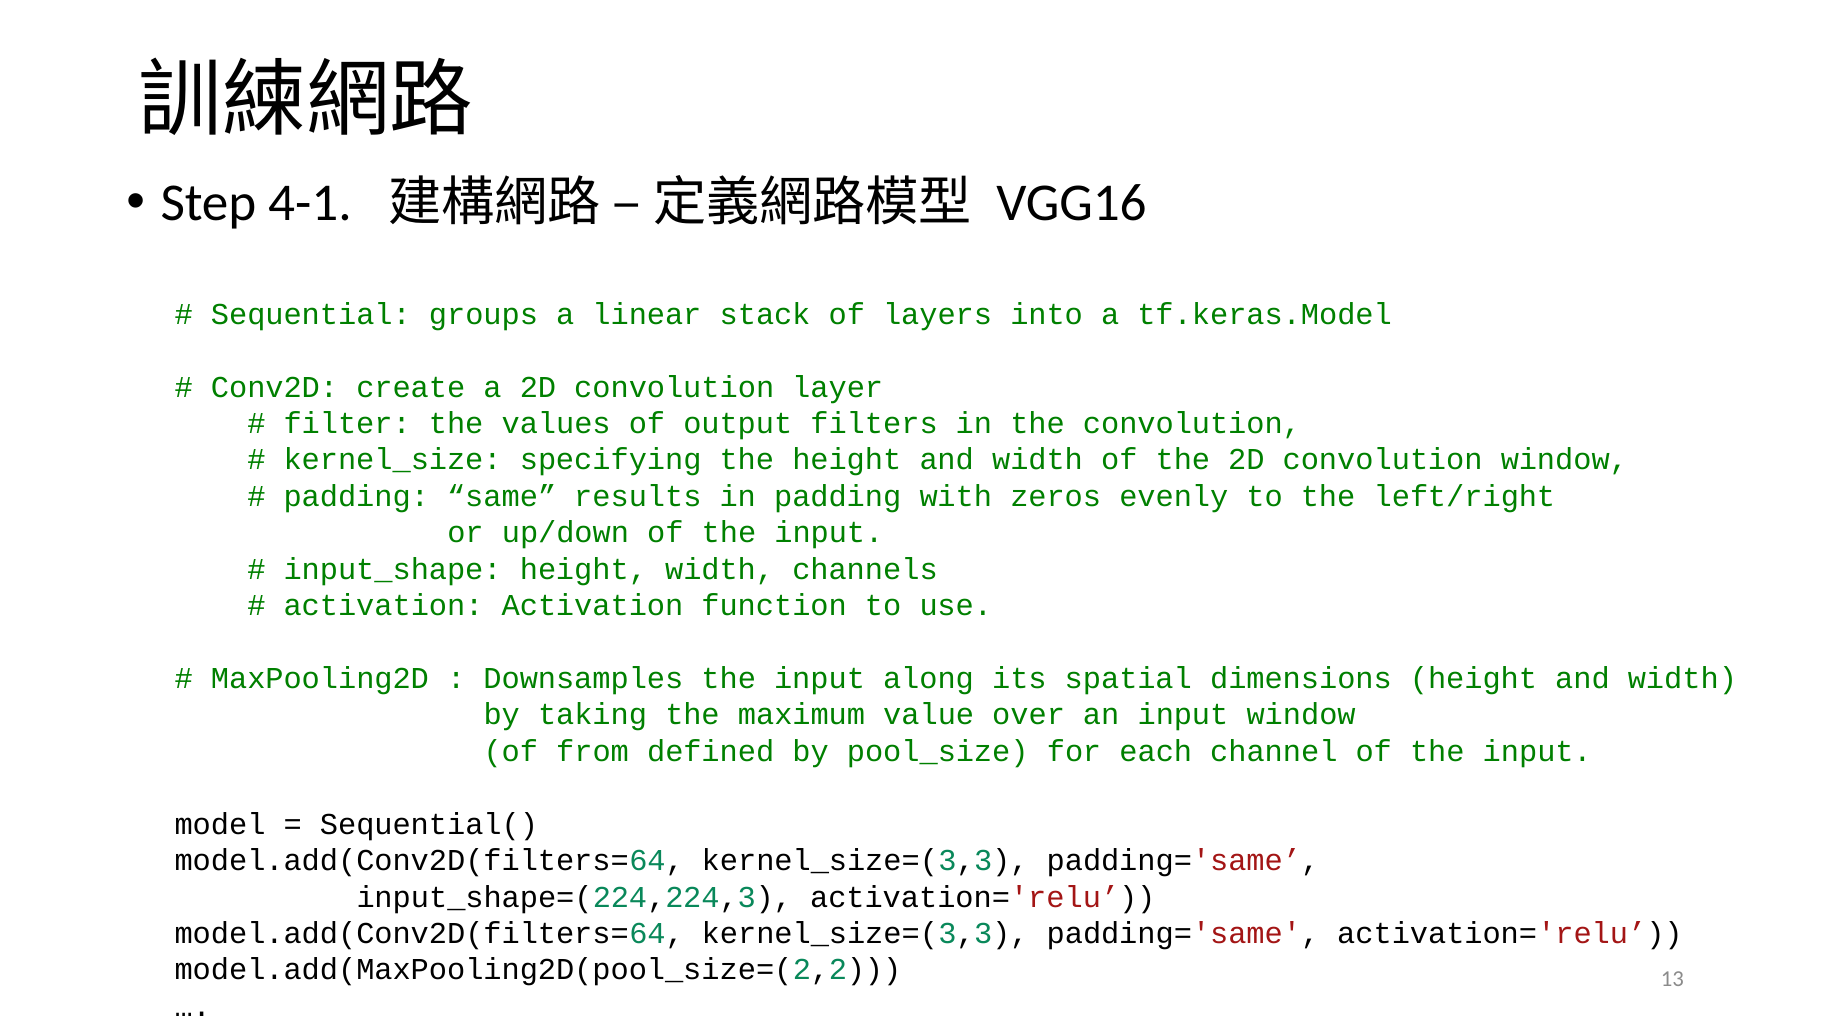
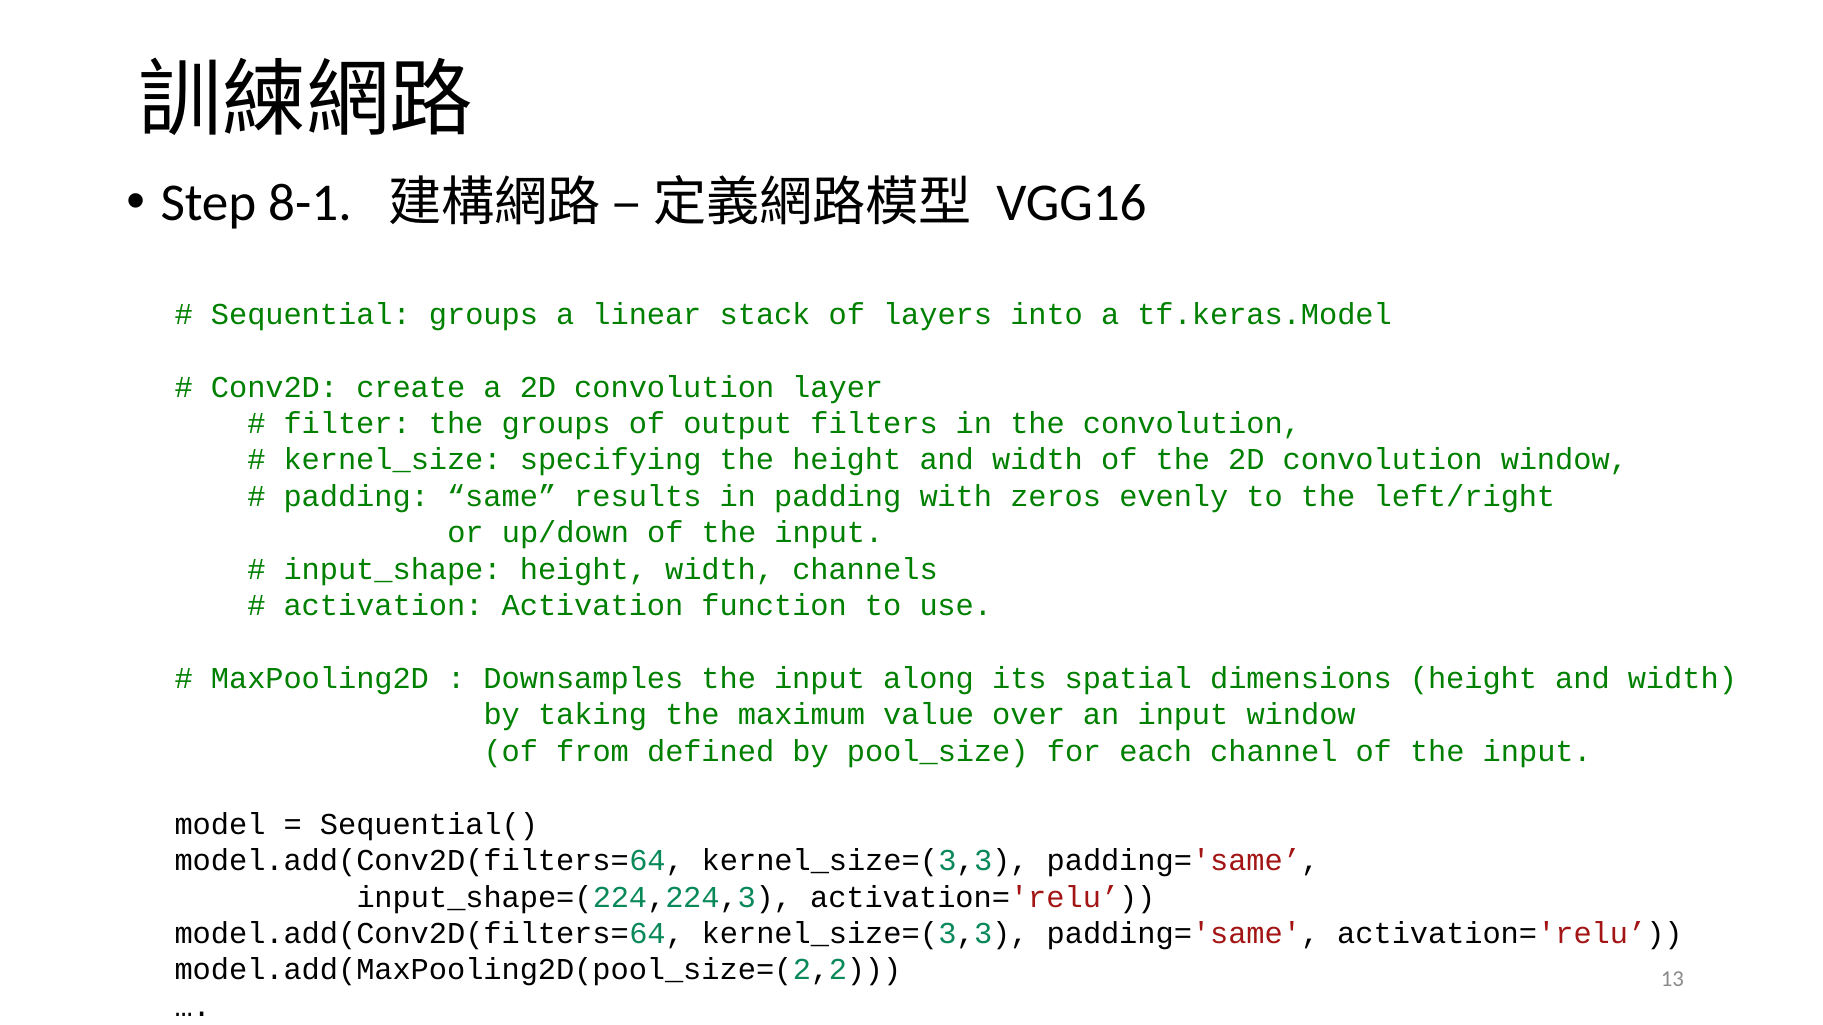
4-1: 4-1 -> 8-1
the values: values -> groups
